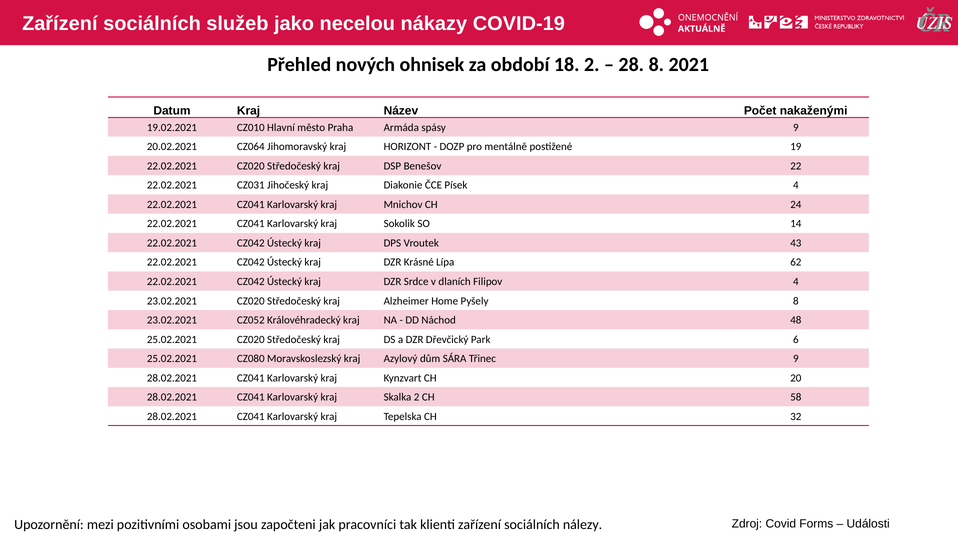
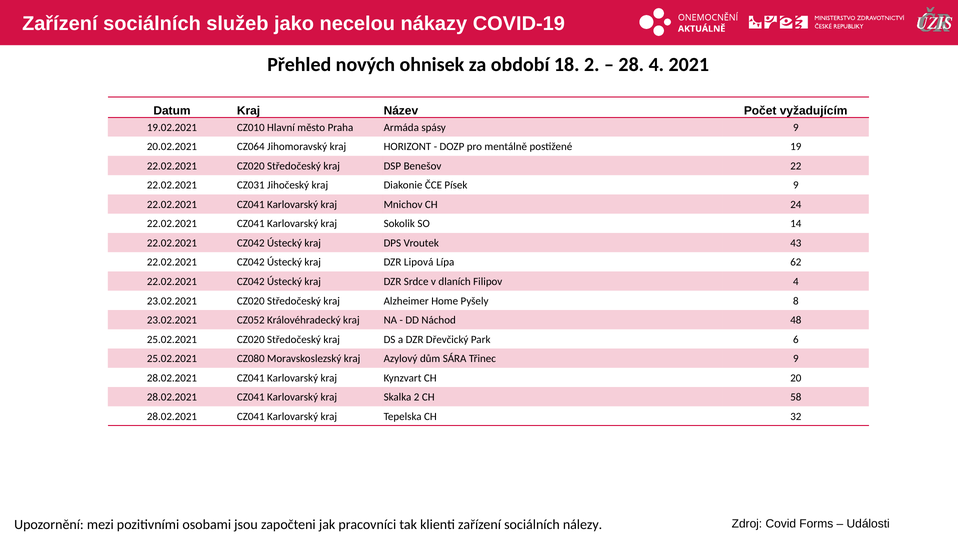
28 8: 8 -> 4
nakaženými: nakaženými -> vyžadujícím
Písek 4: 4 -> 9
Krásné: Krásné -> Lipová
